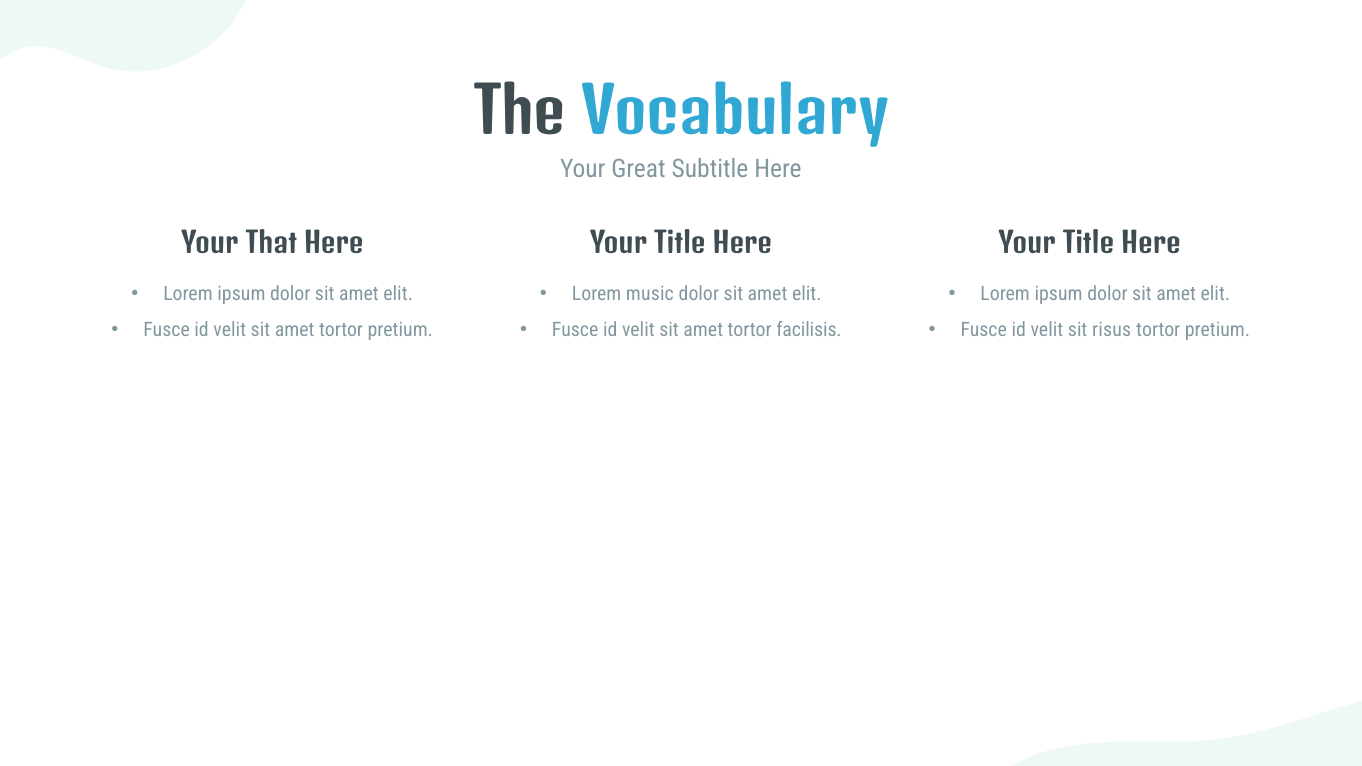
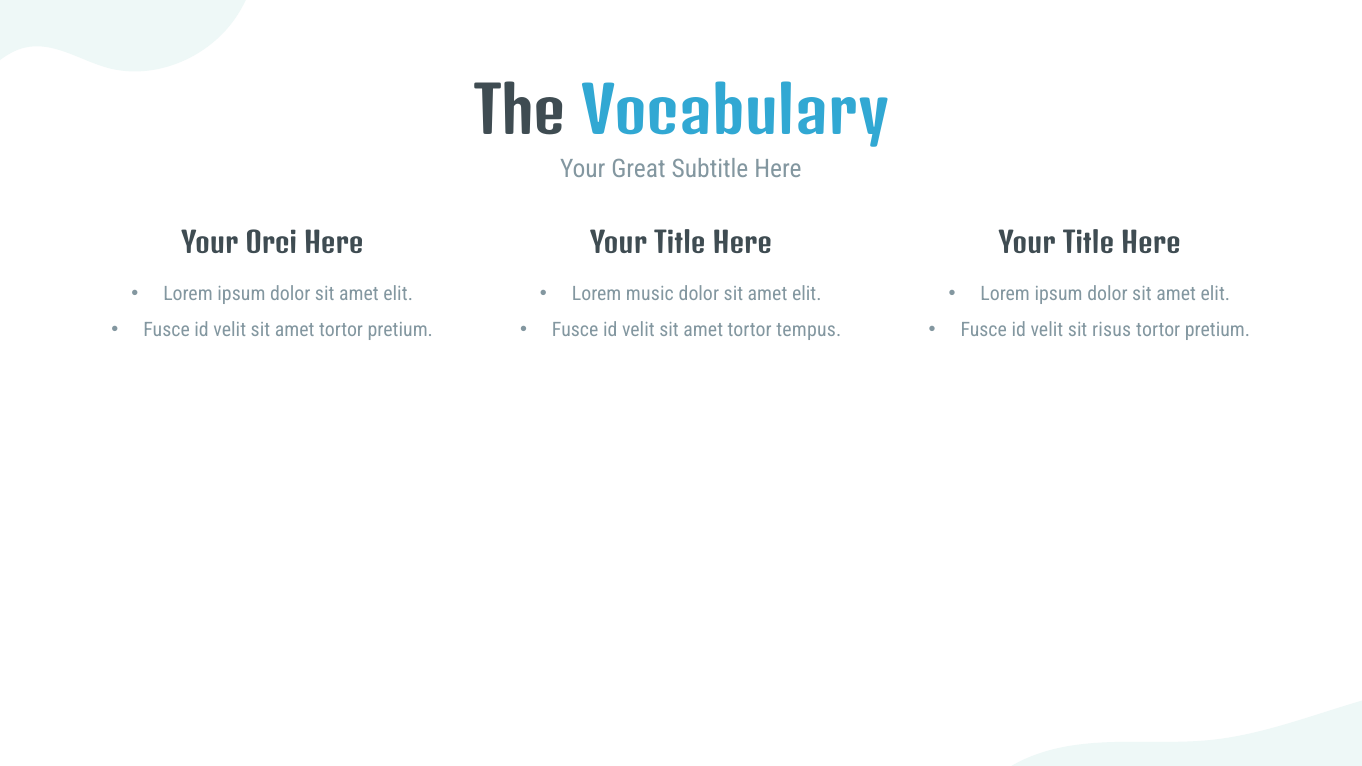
That: That -> Orci
facilisis: facilisis -> tempus
